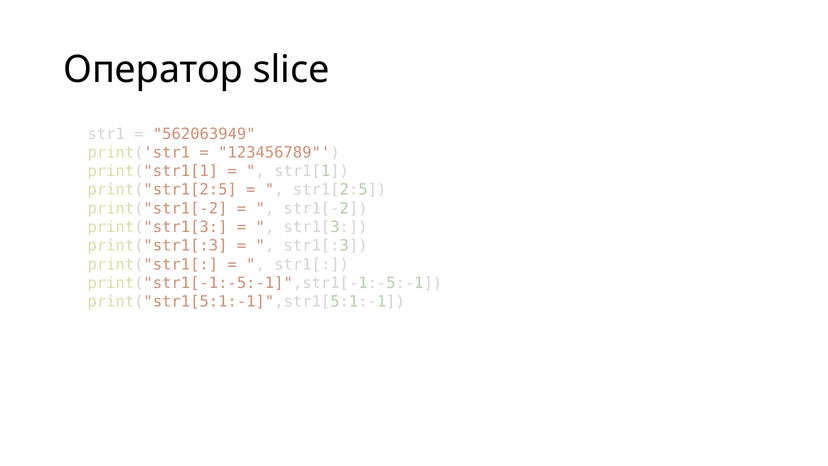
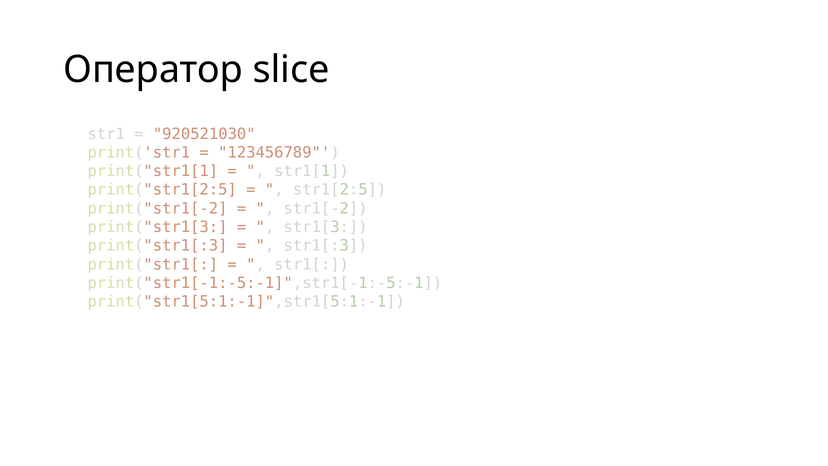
562063949: 562063949 -> 920521030
